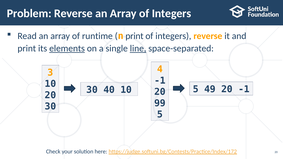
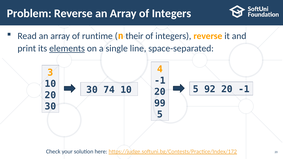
n print: print -> their
line underline: present -> none
49: 49 -> 92
40: 40 -> 74
